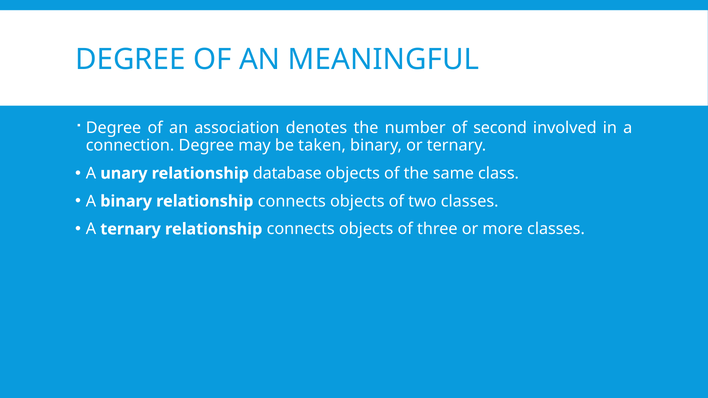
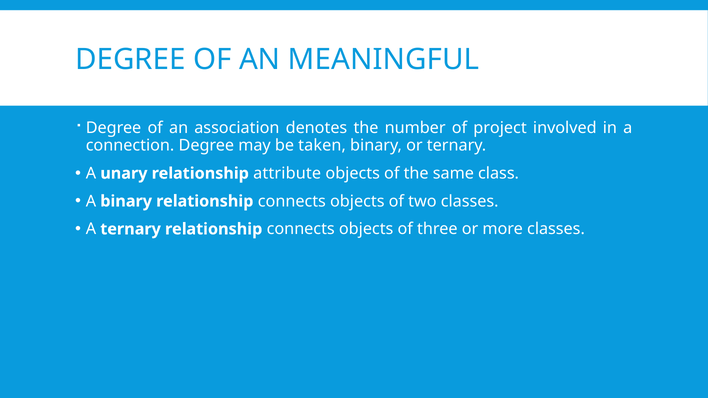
second: second -> project
database: database -> attribute
